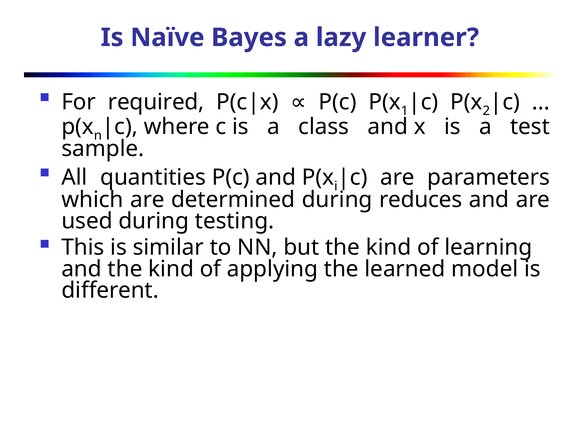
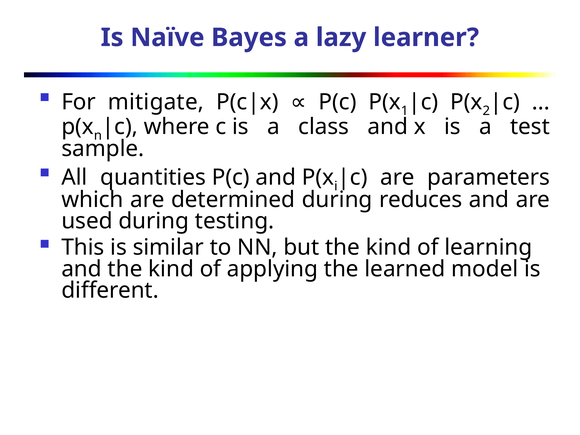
required: required -> mitigate
